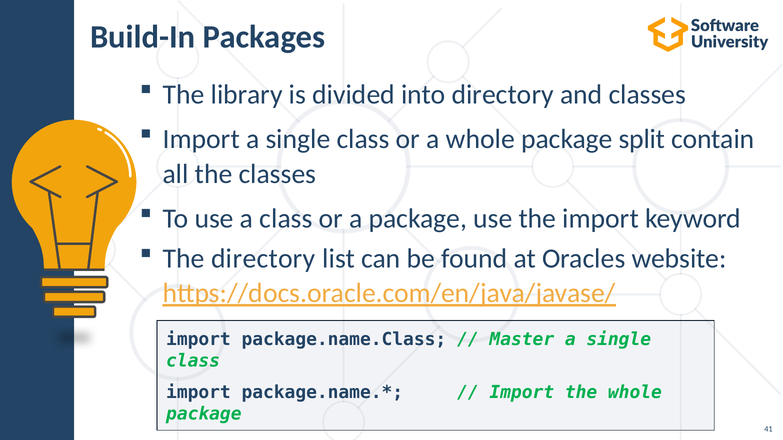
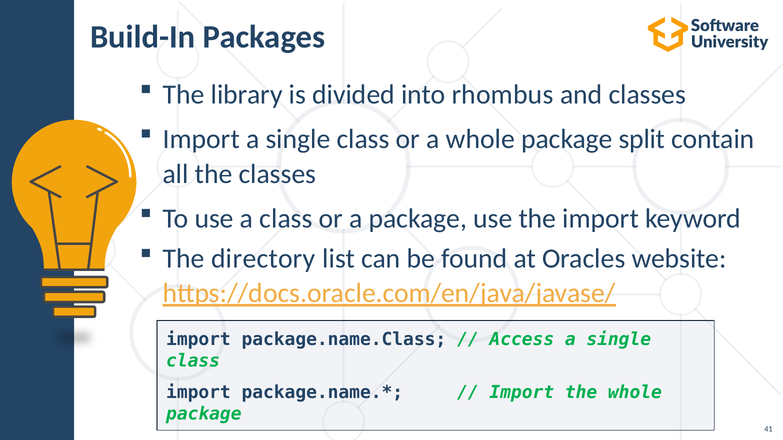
into directory: directory -> rhombus
Master: Master -> Access
